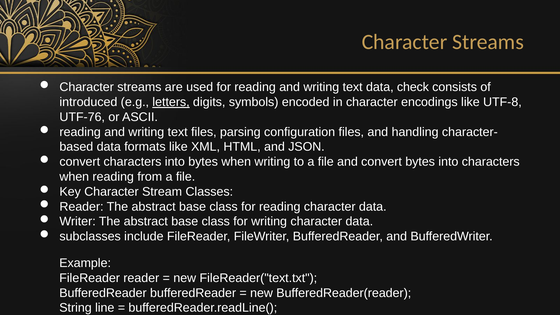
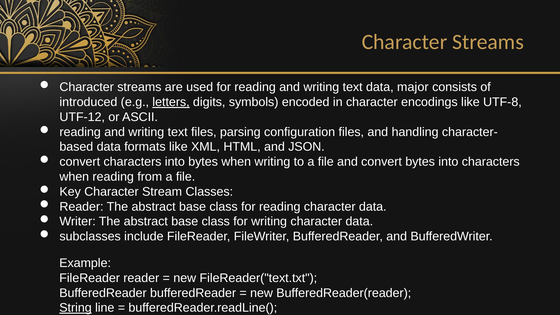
check: check -> major
UTF-76: UTF-76 -> UTF-12
String underline: none -> present
